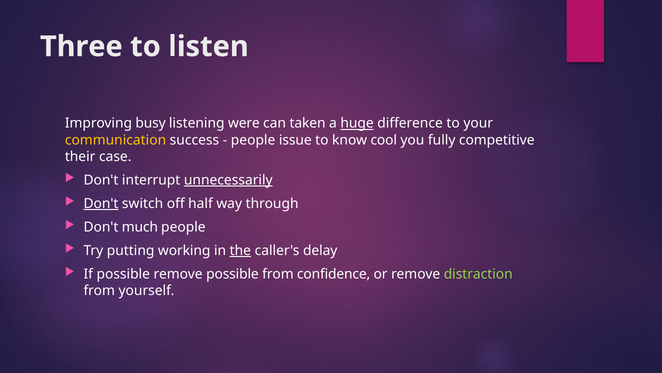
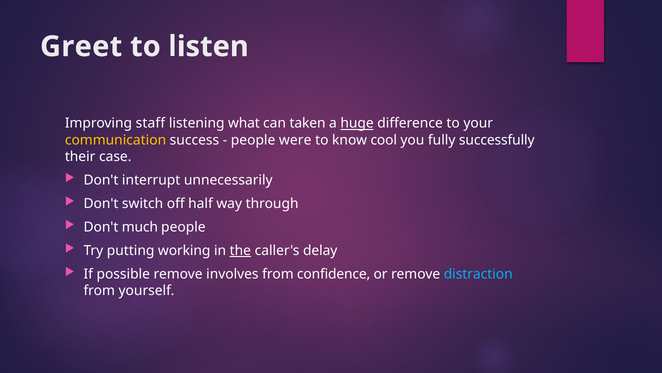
Three: Three -> Greet
busy: busy -> staff
were: were -> what
issue: issue -> were
competitive: competitive -> successfully
unnecessarily underline: present -> none
Don't at (101, 203) underline: present -> none
remove possible: possible -> involves
distraction colour: light green -> light blue
